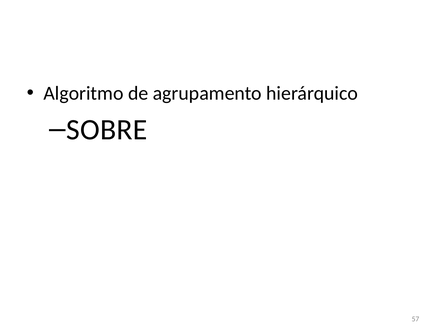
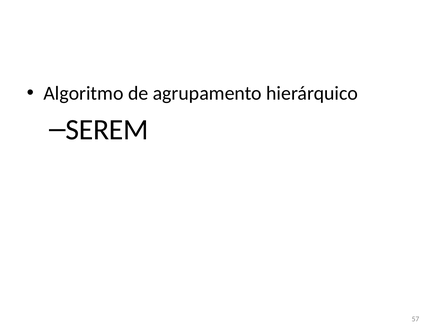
SOBRE: SOBRE -> SEREM
